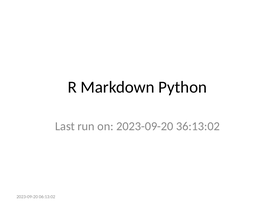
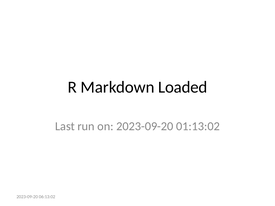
Python: Python -> Loaded
36:13:02: 36:13:02 -> 01:13:02
